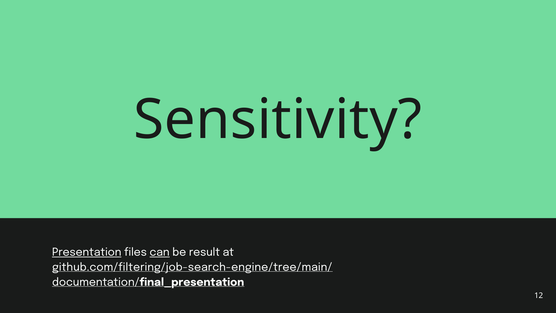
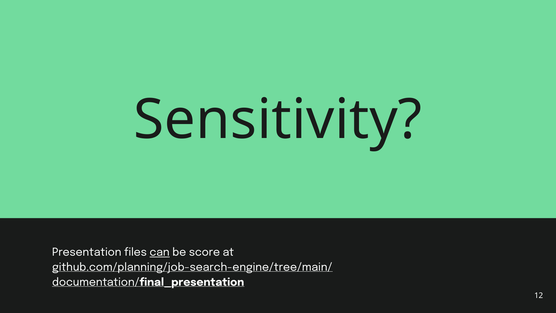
Presentation underline: present -> none
result: result -> score
github.com/filtering/job-search-engine/tree/main/: github.com/filtering/job-search-engine/tree/main/ -> github.com/planning/job-search-engine/tree/main/
